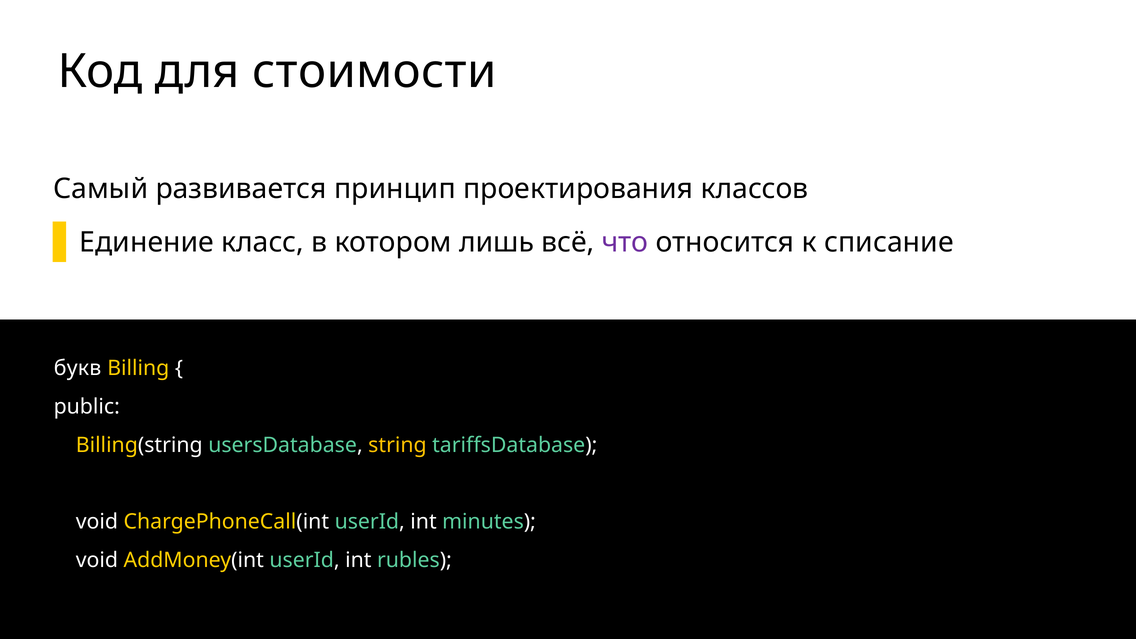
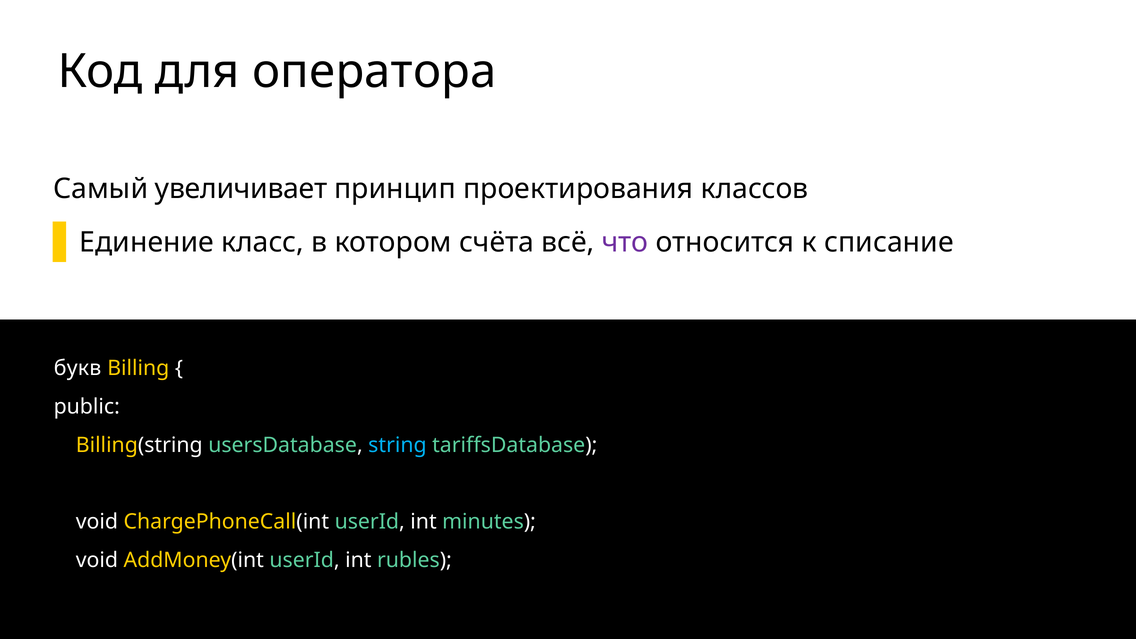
стоимости: стоимости -> оператора
развивается: развивается -> увеличивает
лишь: лишь -> счёта
string colour: yellow -> light blue
